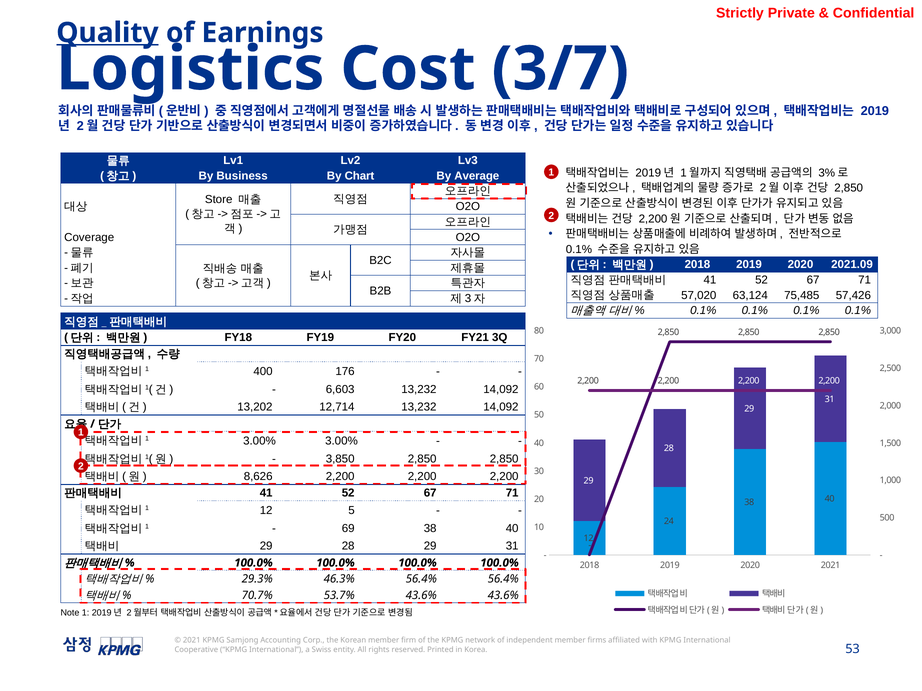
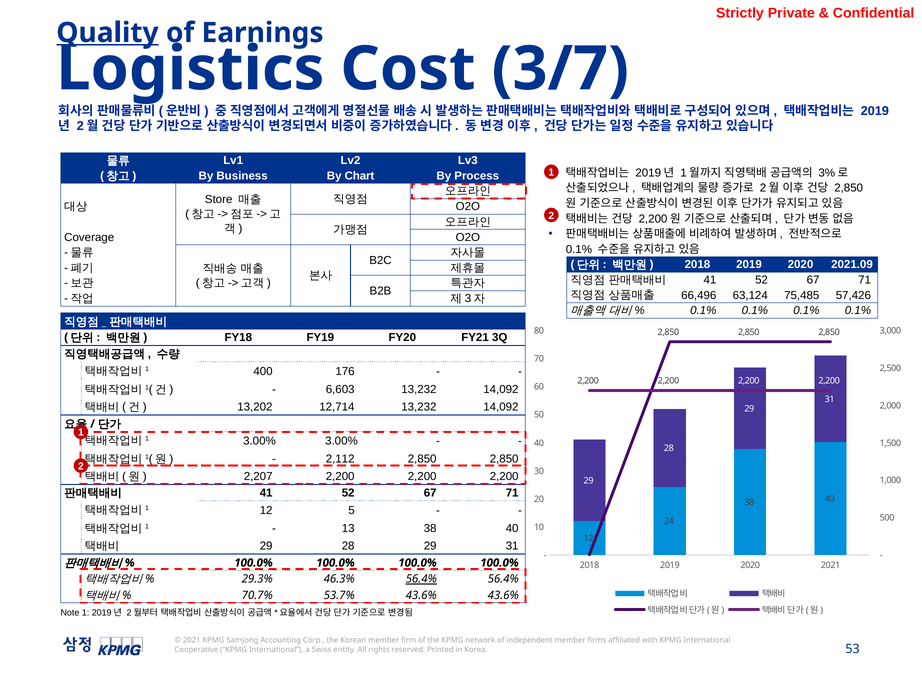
Average: Average -> Process
57,020: 57,020 -> 66,496
3,850: 3,850 -> 2,112
8,626: 8,626 -> 2,207
69: 69 -> 13
56.4% at (421, 580) underline: none -> present
